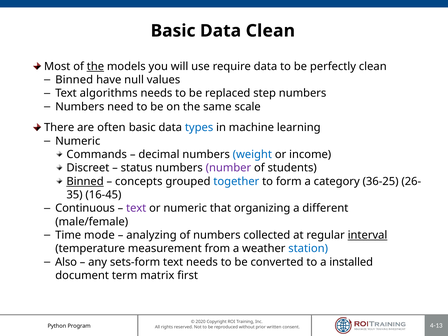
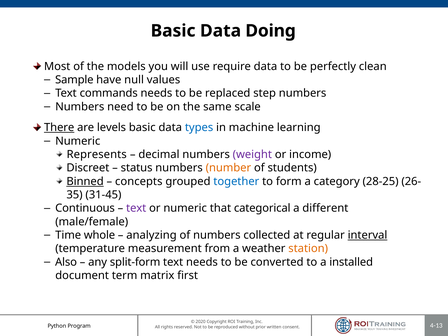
Data Clean: Clean -> Doing
the at (95, 66) underline: present -> none
Binned at (74, 80): Binned -> Sample
algorithms: algorithms -> commands
There underline: none -> present
often: often -> levels
Commands: Commands -> Represents
weight colour: blue -> purple
number colour: purple -> orange
36-25: 36-25 -> 28-25
16-45: 16-45 -> 31-45
organizing: organizing -> categorical
mode: mode -> whole
station colour: blue -> orange
sets-form: sets-form -> split-form
